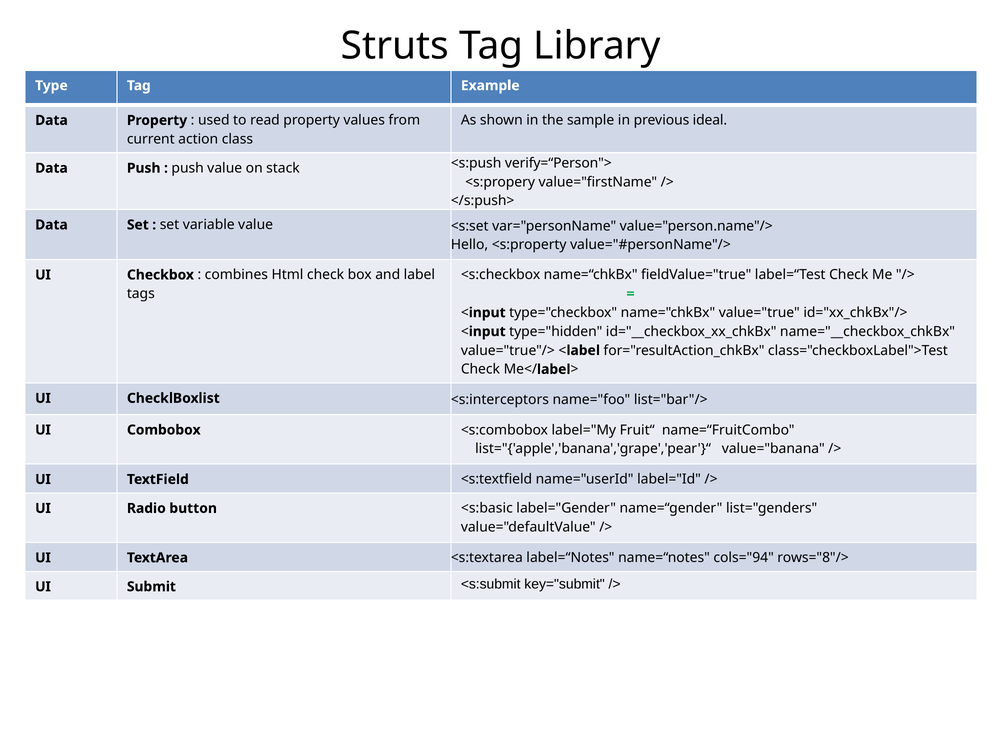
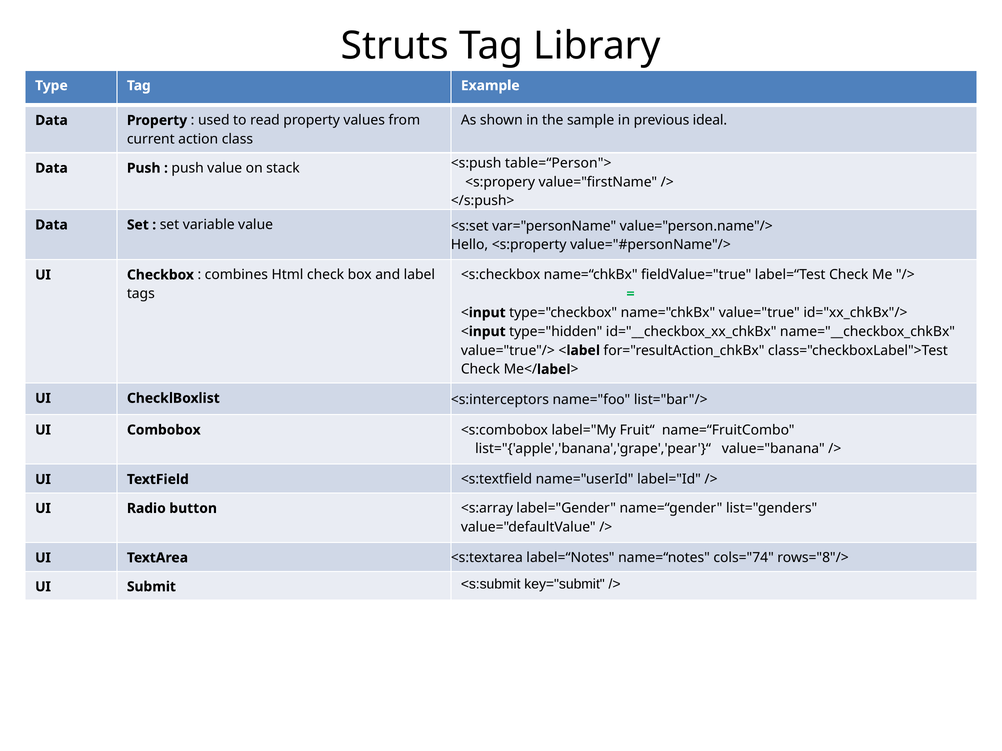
verify=“Person">: verify=“Person"> -> table=“Person">
<s:basic: <s:basic -> <s:array
cols="94: cols="94 -> cols="74
